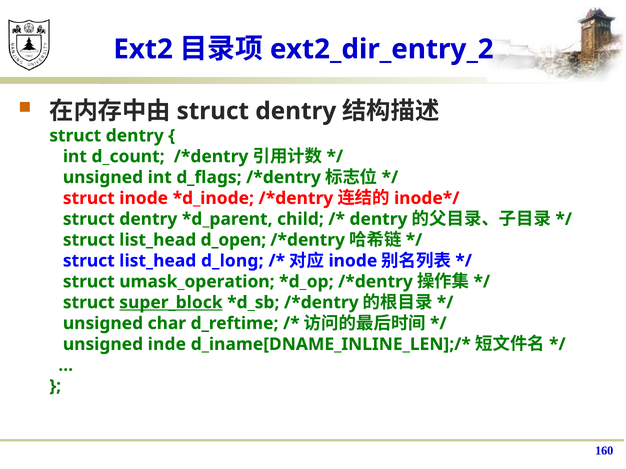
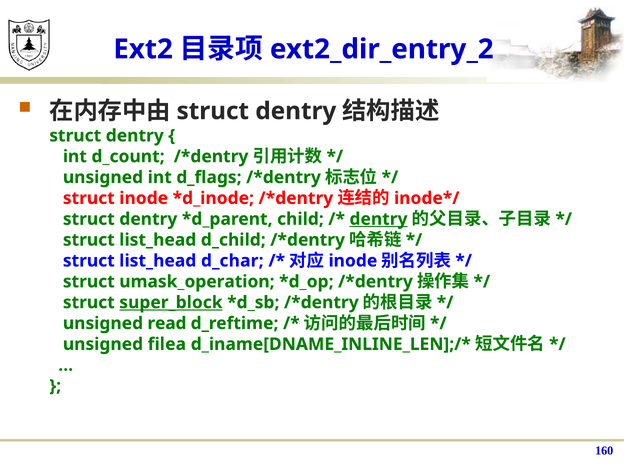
dentry at (378, 219) underline: none -> present
d_open: d_open -> d_child
d_long: d_long -> d_char
char: char -> read
inde: inde -> filea
